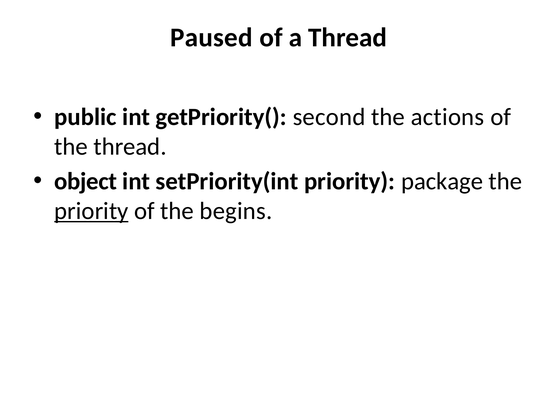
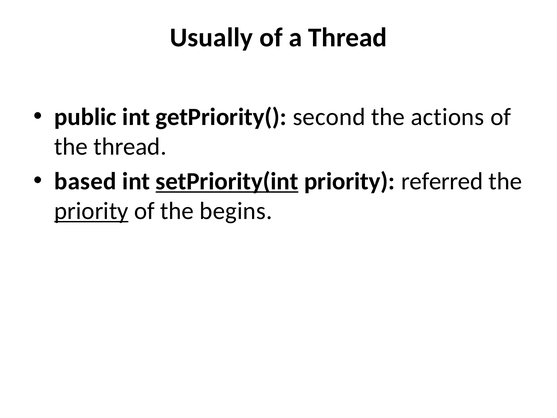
Paused: Paused -> Usually
object: object -> based
setPriority(int underline: none -> present
package: package -> referred
